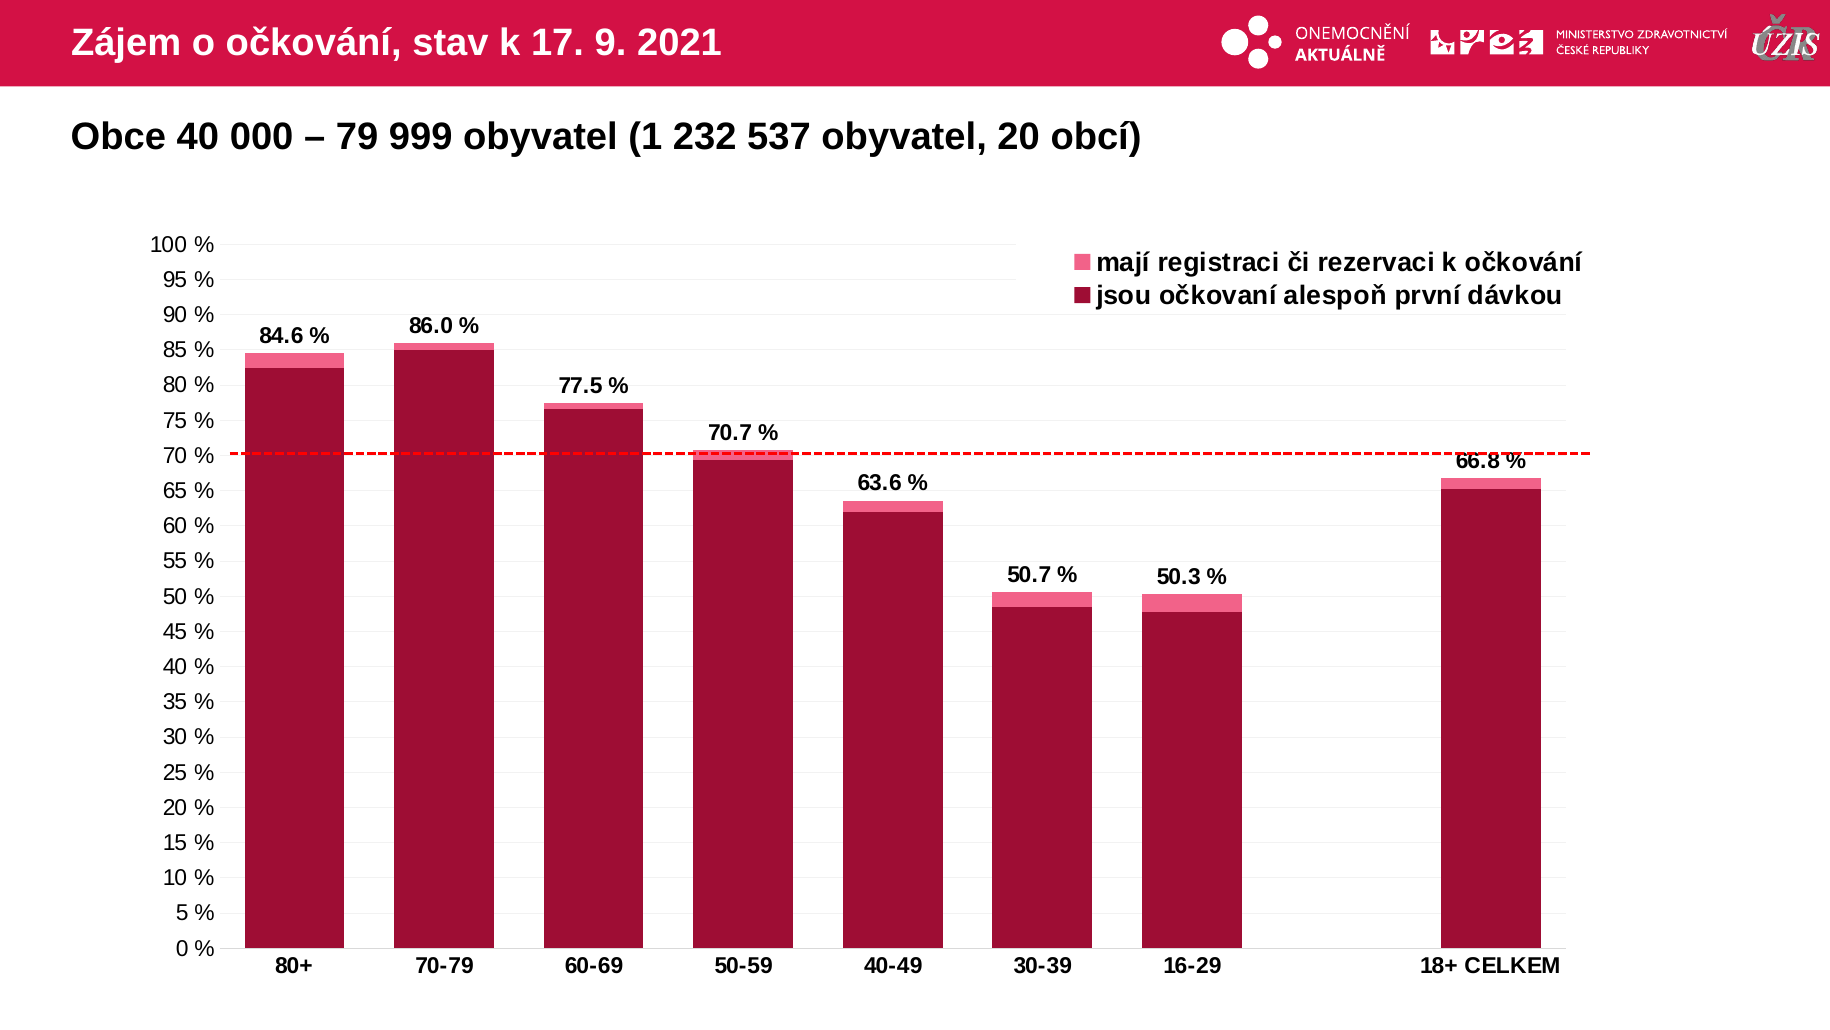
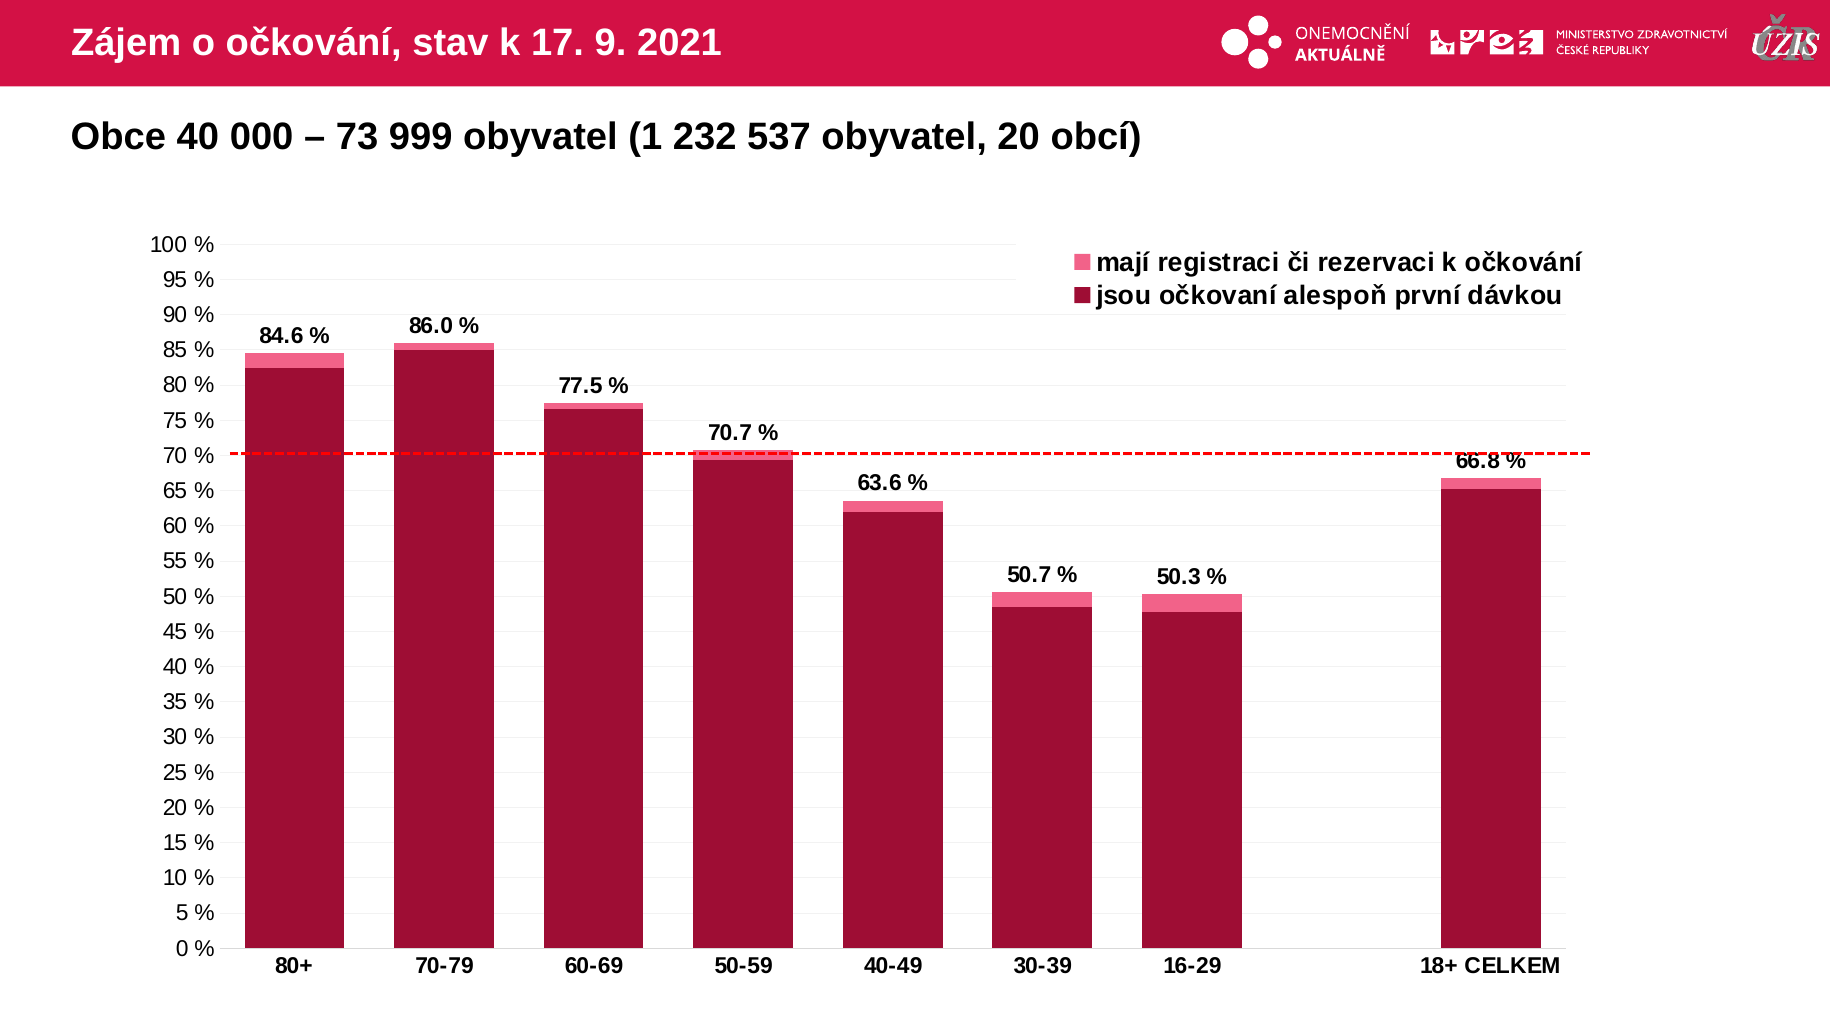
79: 79 -> 73
